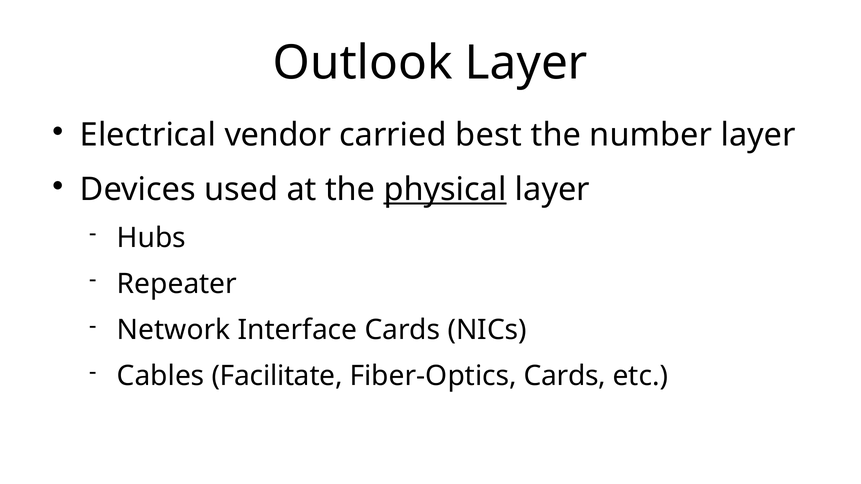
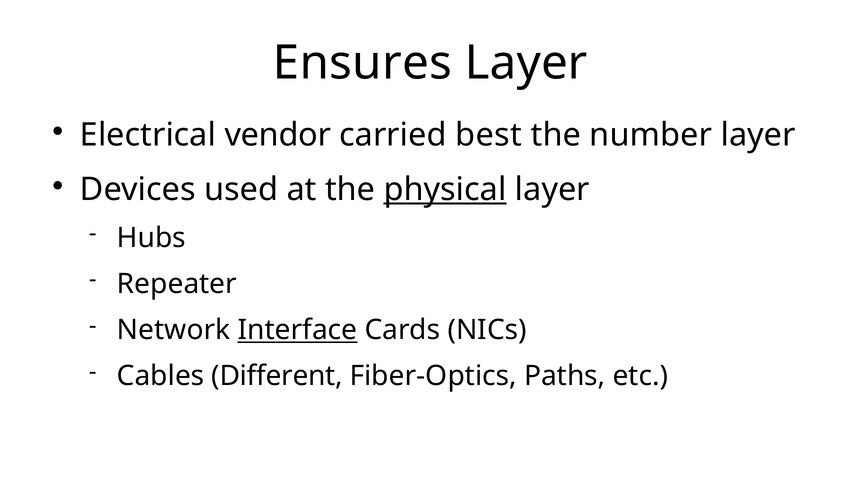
Outlook: Outlook -> Ensures
Interface underline: none -> present
Facilitate: Facilitate -> Different
Fiber-Optics Cards: Cards -> Paths
